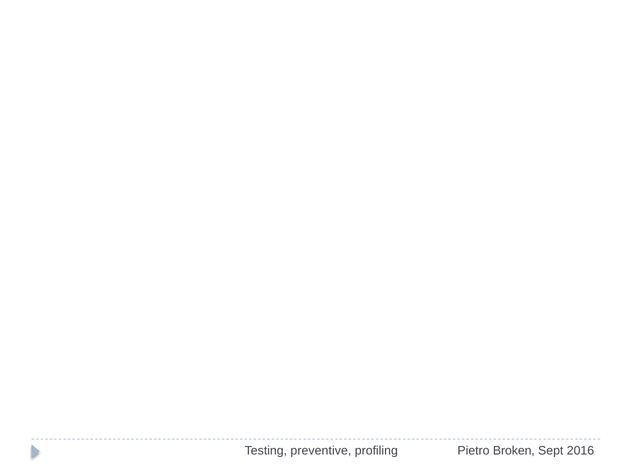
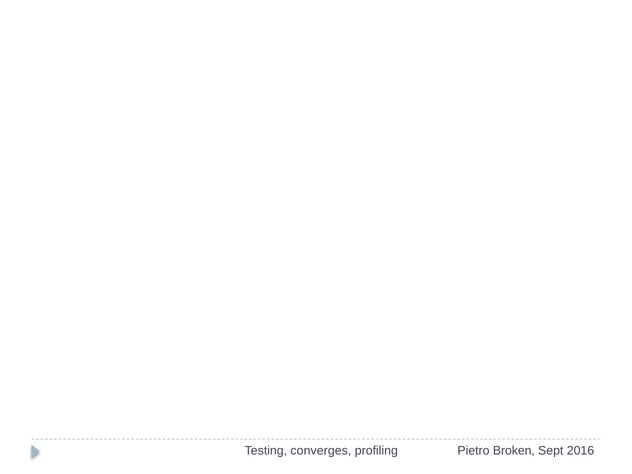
preventive: preventive -> converges
